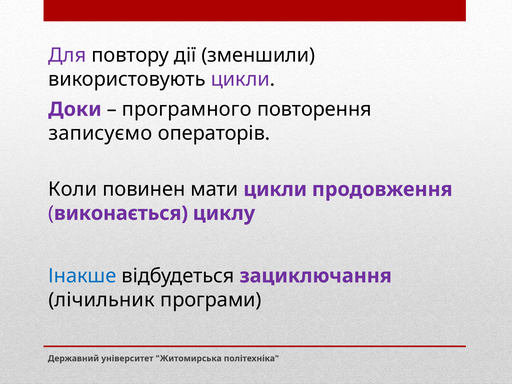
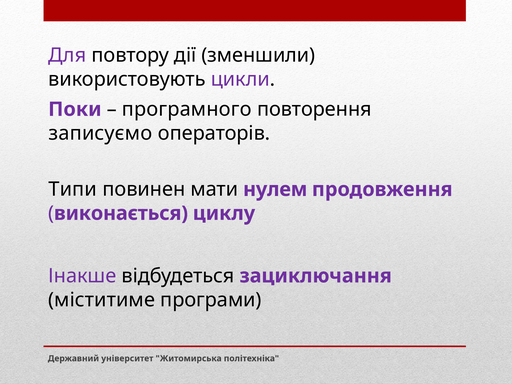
Доки: Доки -> Поки
Коли: Коли -> Типи
мати цикли: цикли -> нулем
Інакше colour: blue -> purple
лічильник: лічильник -> міститиме
